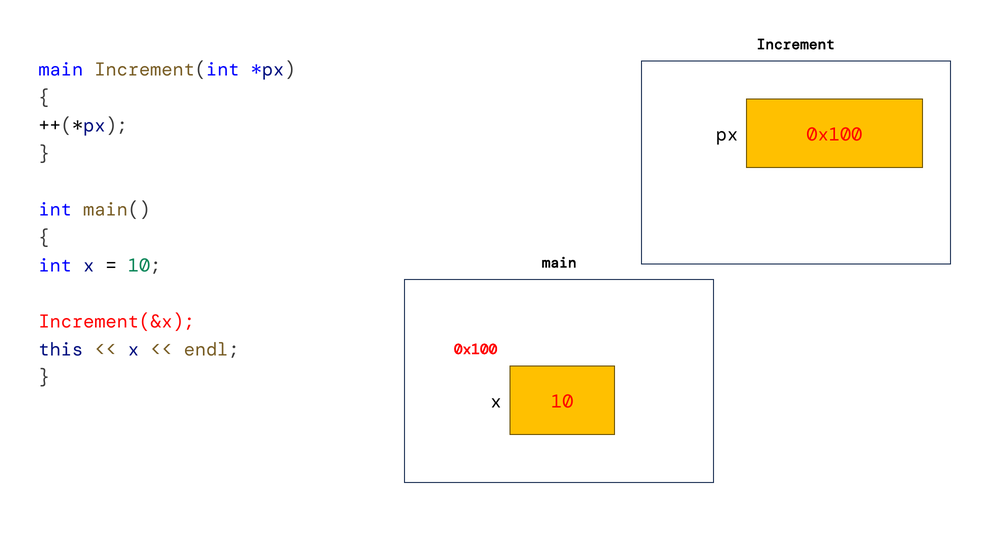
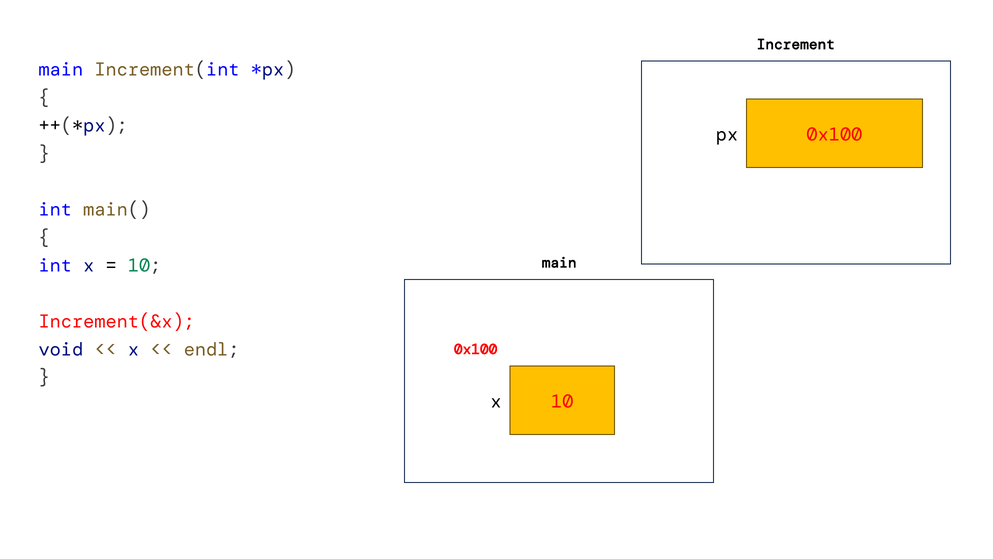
this: this -> void
